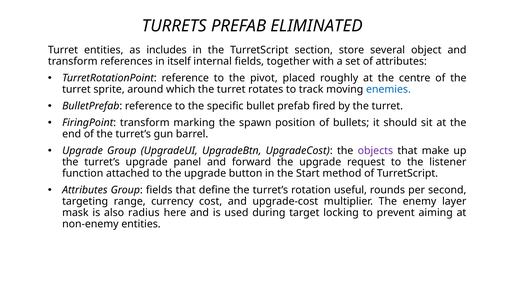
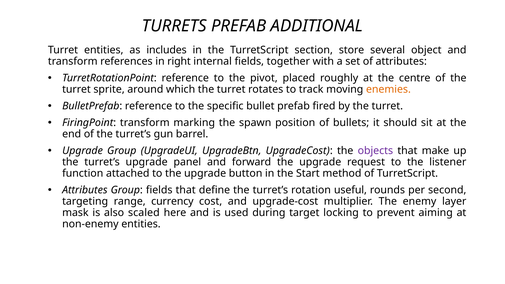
ELIMINATED: ELIMINATED -> ADDITIONAL
itself: itself -> right
enemies colour: blue -> orange
radius: radius -> scaled
